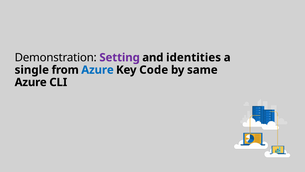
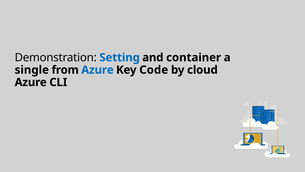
Setting colour: purple -> blue
identities: identities -> container
same: same -> cloud
